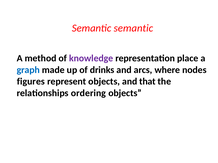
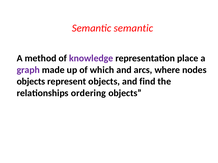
graph colour: blue -> purple
drinks: drinks -> which
figures at (31, 82): figures -> objects
that: that -> find
